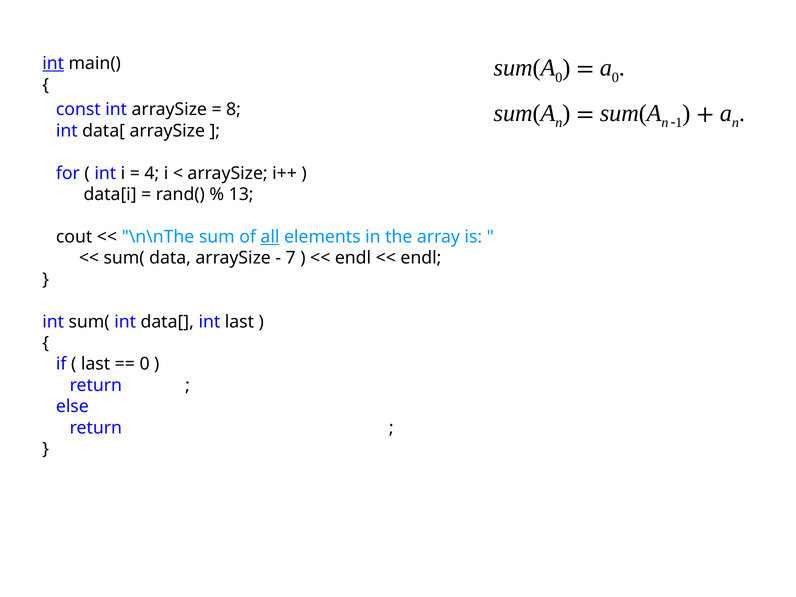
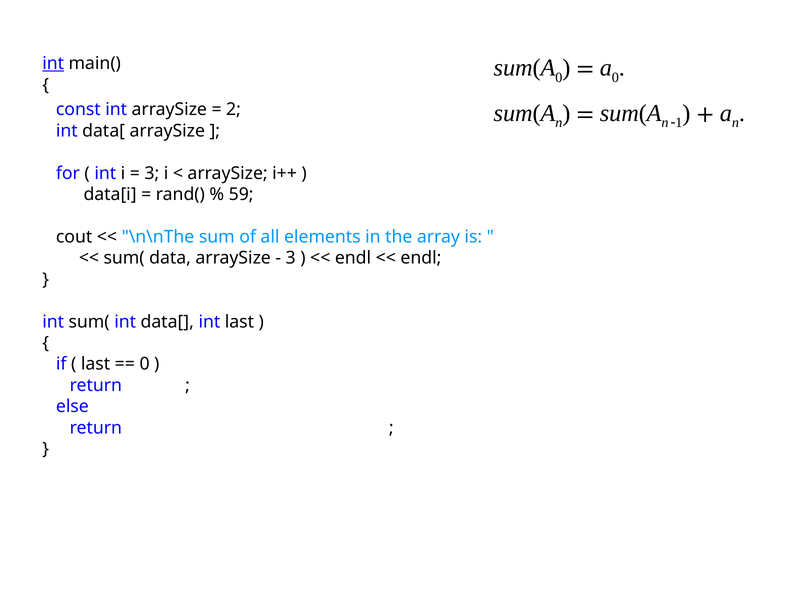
8: 8 -> 2
4 at (152, 173): 4 -> 3
13: 13 -> 59
all underline: present -> none
7 at (291, 258): 7 -> 3
